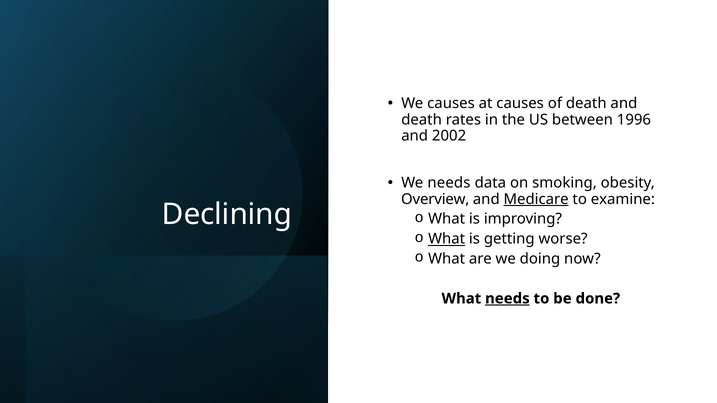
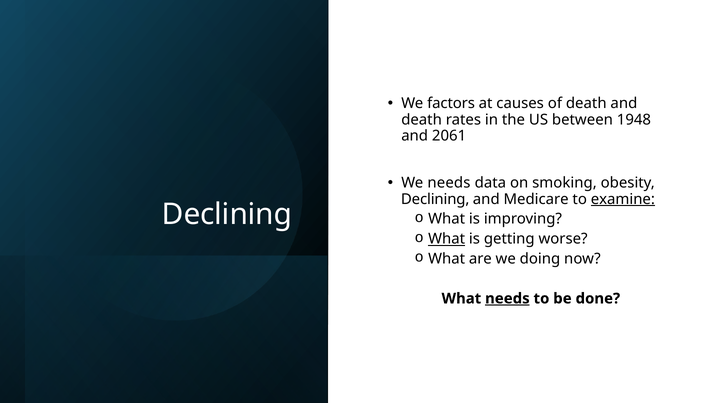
We causes: causes -> factors
1996: 1996 -> 1948
2002: 2002 -> 2061
Overview at (435, 199): Overview -> Declining
Medicare underline: present -> none
examine underline: none -> present
